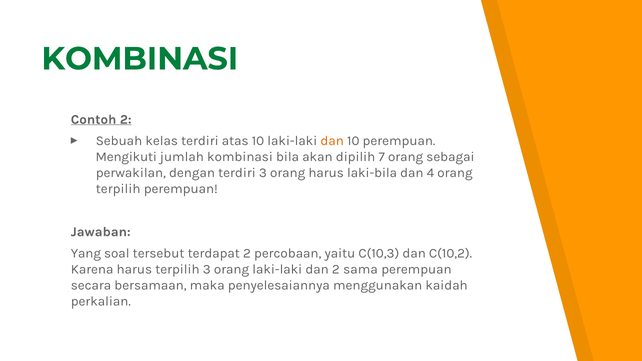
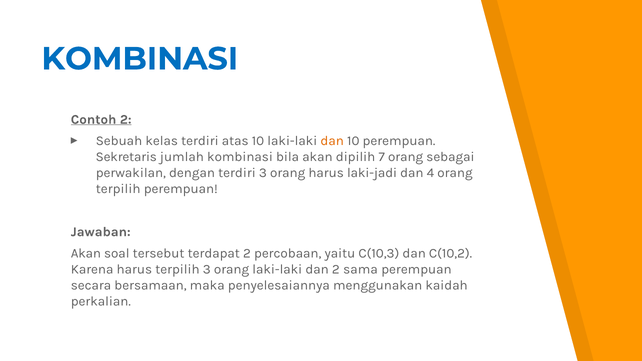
KOMBINASI at (140, 59) colour: green -> blue
Mengikuti: Mengikuti -> Sekretaris
laki-bila: laki-bila -> laki-jadi
Yang at (86, 253): Yang -> Akan
